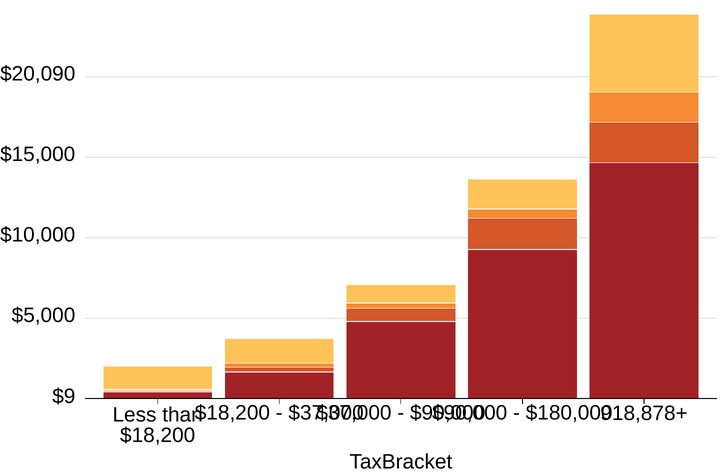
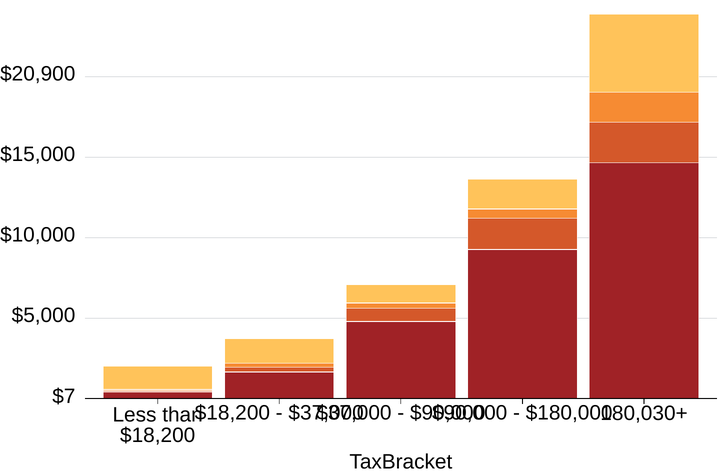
$20,090: $20,090 -> $20,900
$9: $9 -> $7
918,878+: 918,878+ -> 180,030+
